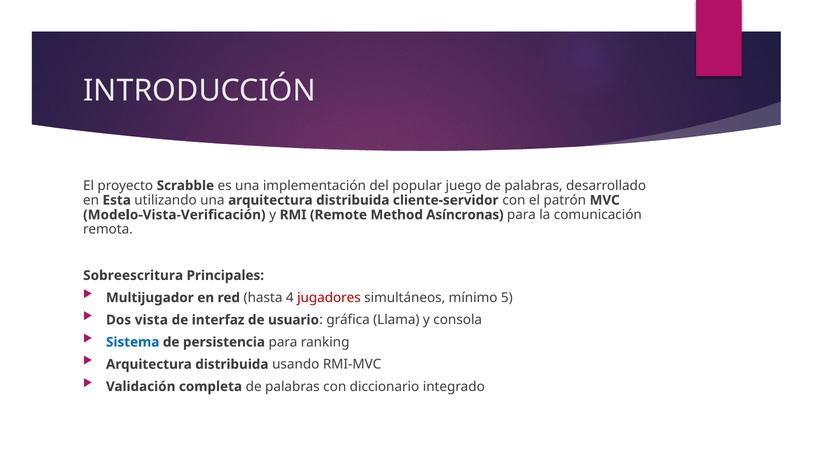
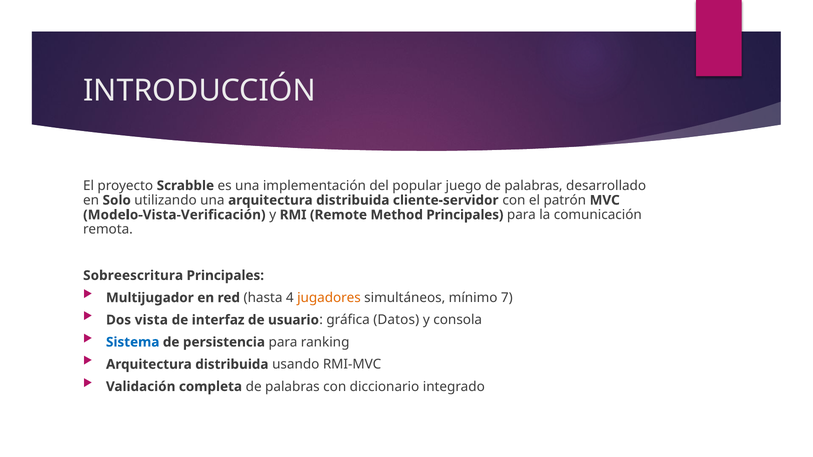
Esta: Esta -> Solo
Method Asíncronas: Asíncronas -> Principales
jugadores colour: red -> orange
5: 5 -> 7
Llama: Llama -> Datos
